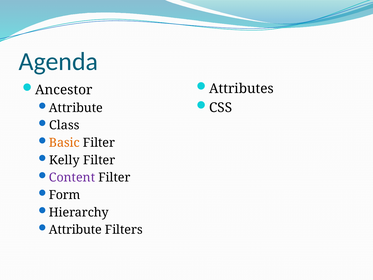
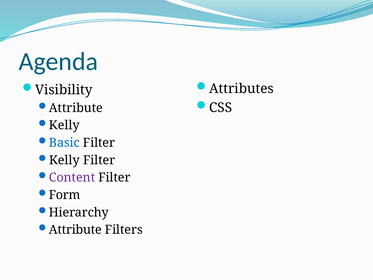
Ancestor: Ancestor -> Visibility
Class at (64, 125): Class -> Kelly
Basic colour: orange -> blue
